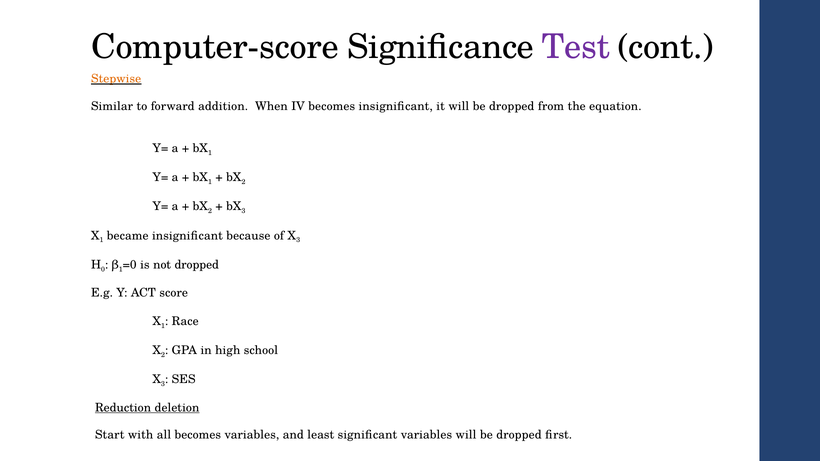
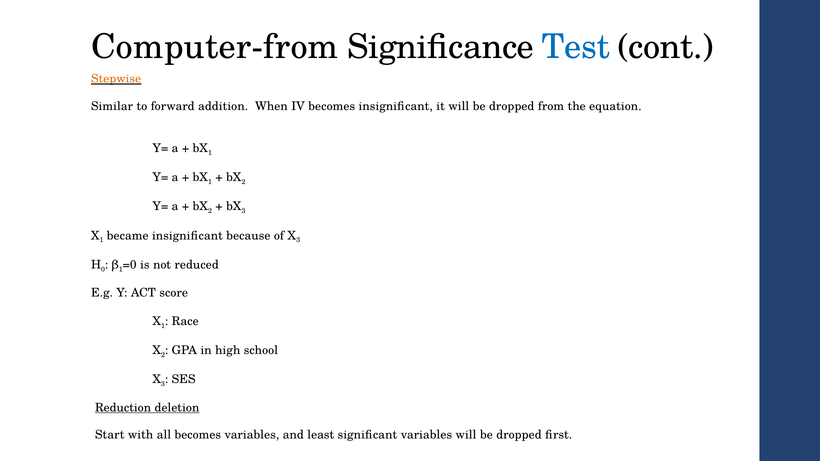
Computer-score: Computer-score -> Computer-from
Test colour: purple -> blue
not dropped: dropped -> reduced
